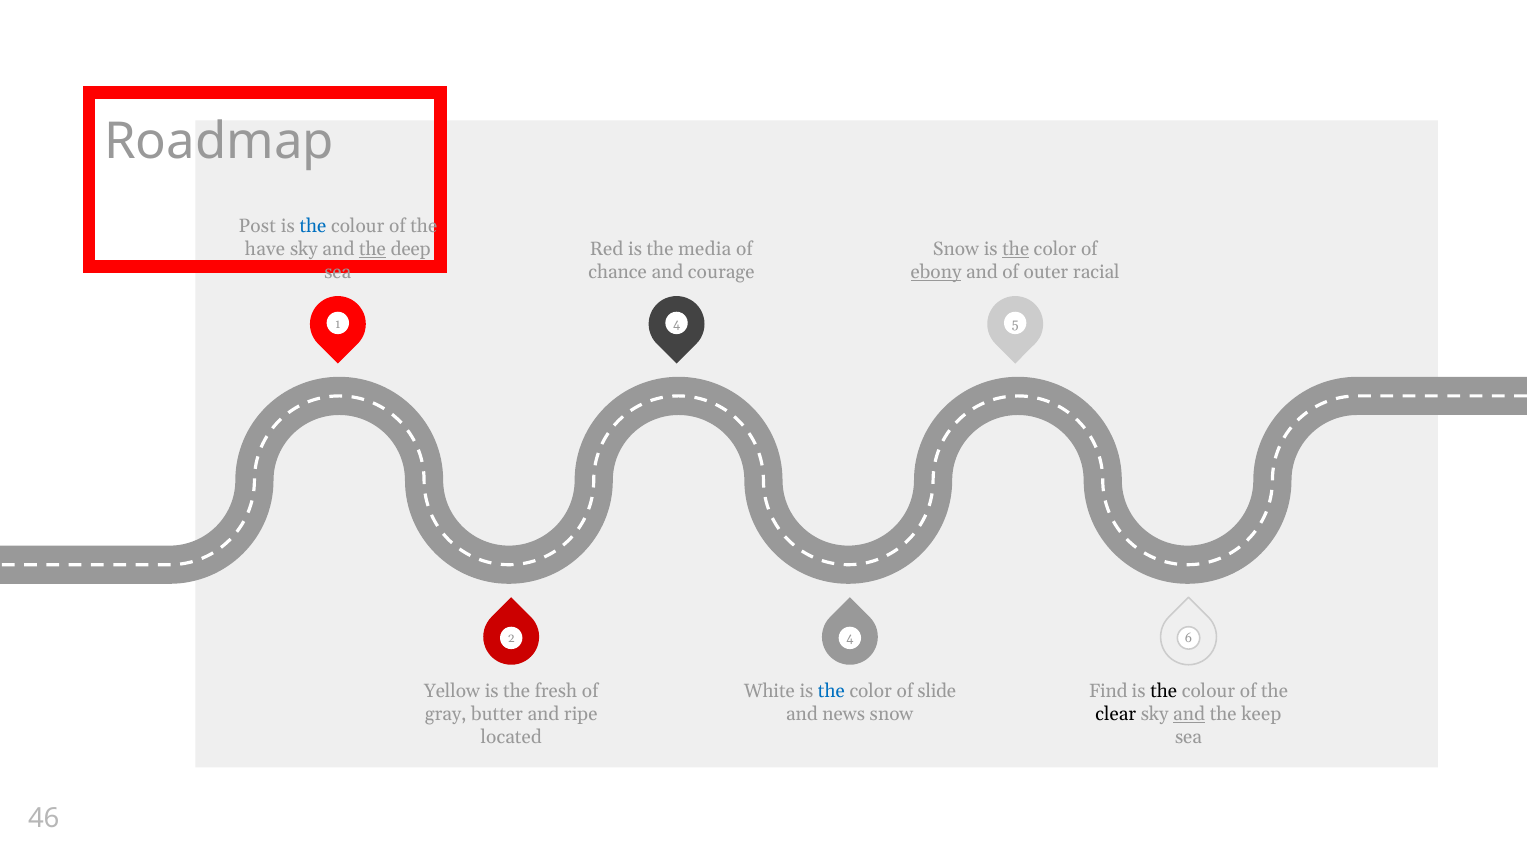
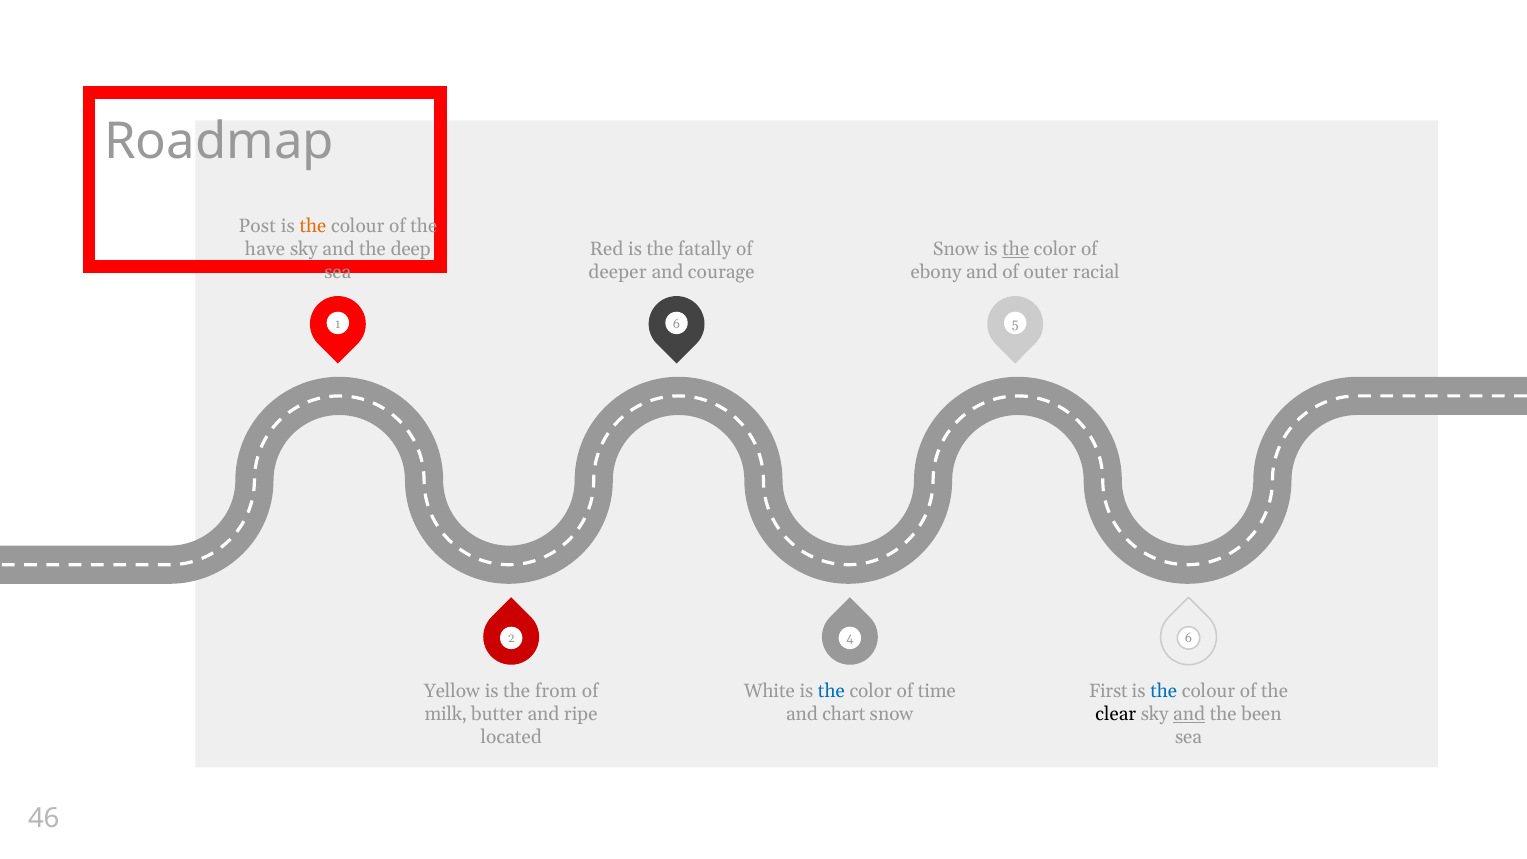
the at (313, 226) colour: blue -> orange
the at (373, 249) underline: present -> none
media: media -> fatally
chance: chance -> deeper
ebony underline: present -> none
1 4: 4 -> 6
fresh: fresh -> from
slide: slide -> time
Find: Find -> First
the at (1164, 691) colour: black -> blue
gray: gray -> milk
news: news -> chart
keep: keep -> been
